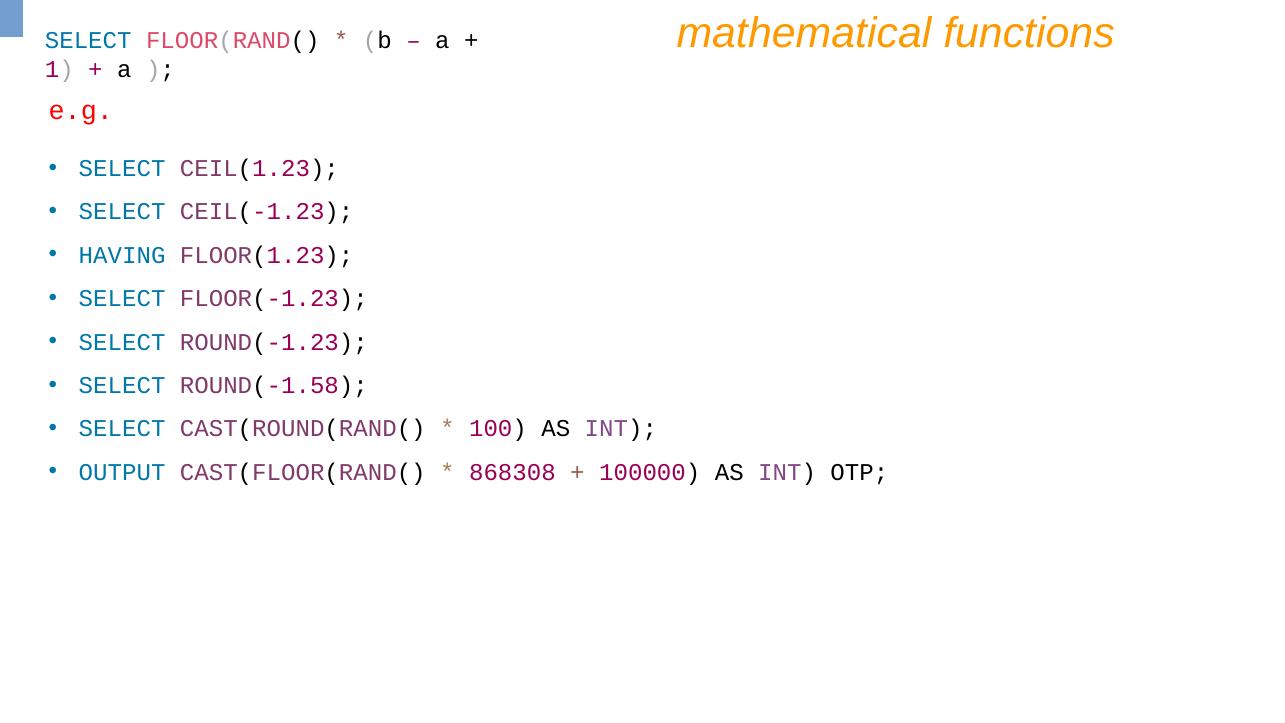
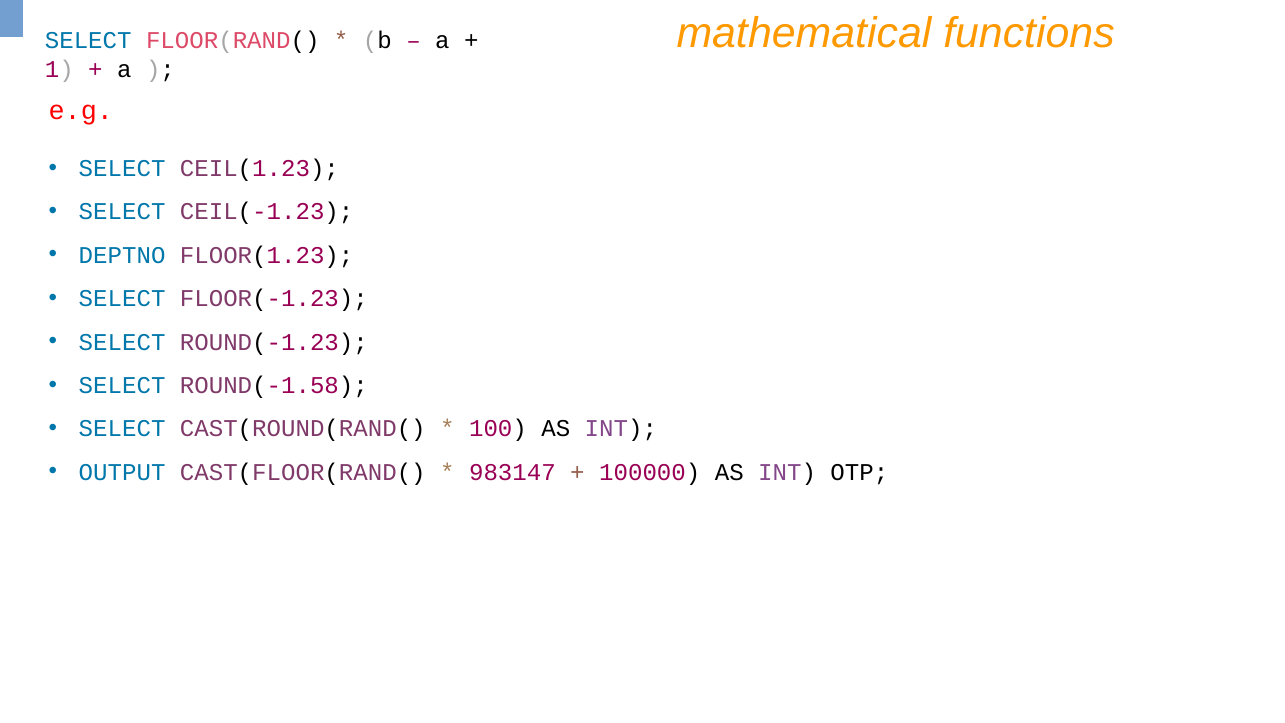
HAVING: HAVING -> DEPTNO
868308: 868308 -> 983147
